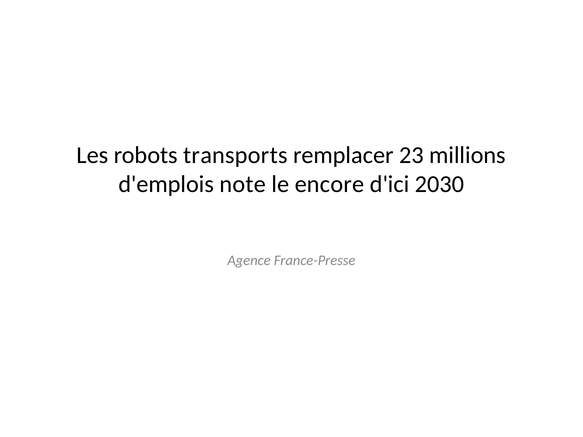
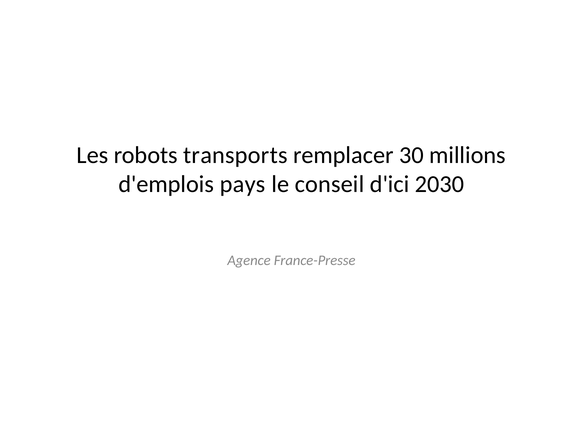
23: 23 -> 30
note: note -> pays
encore: encore -> conseil
